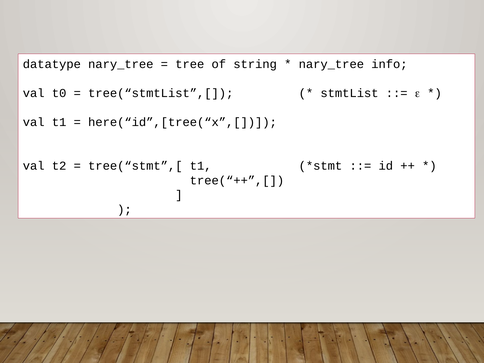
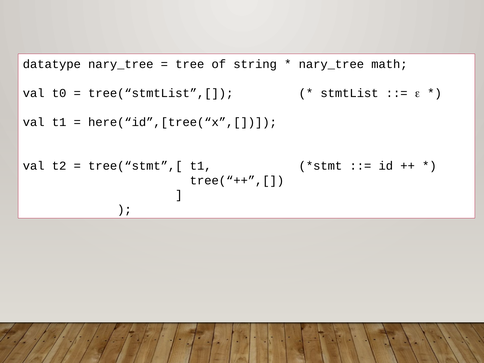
info: info -> math
